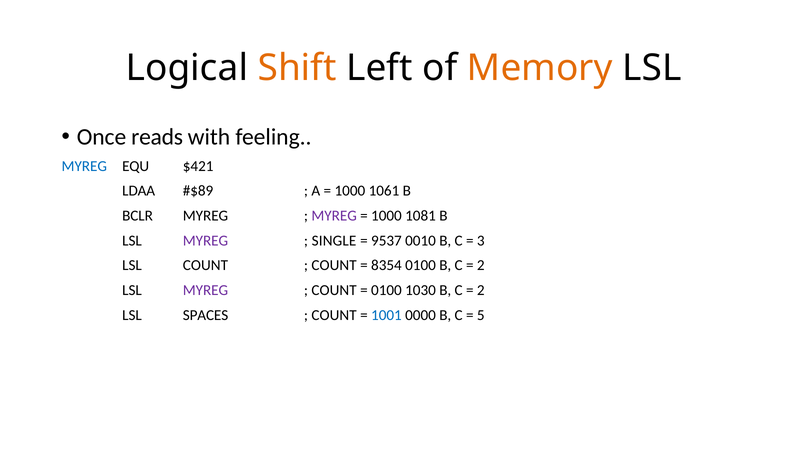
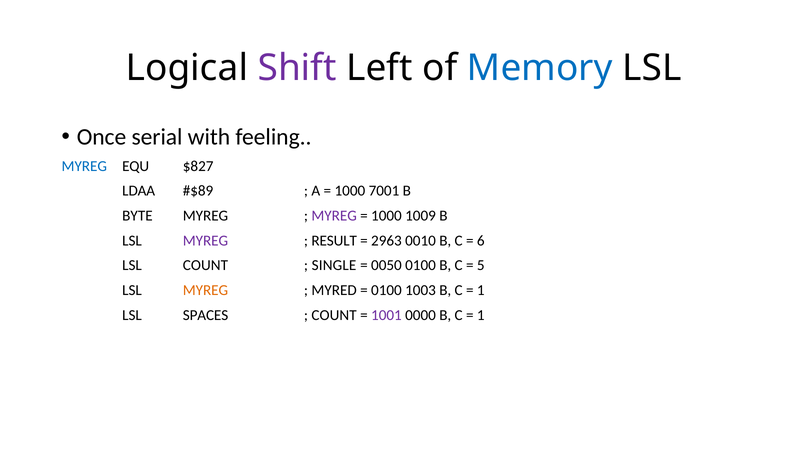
Shift colour: orange -> purple
Memory colour: orange -> blue
reads: reads -> serial
$421: $421 -> $827
1061: 1061 -> 7001
BCLR: BCLR -> BYTE
1081: 1081 -> 1009
SINGLE: SINGLE -> RESULT
9537: 9537 -> 2963
3: 3 -> 6
COUNT at (334, 265): COUNT -> SINGLE
8354: 8354 -> 0050
2 at (481, 265): 2 -> 5
MYREG at (205, 290) colour: purple -> orange
COUNT at (334, 290): COUNT -> MYRED
1030: 1030 -> 1003
2 at (481, 290): 2 -> 1
1001 colour: blue -> purple
5 at (481, 315): 5 -> 1
